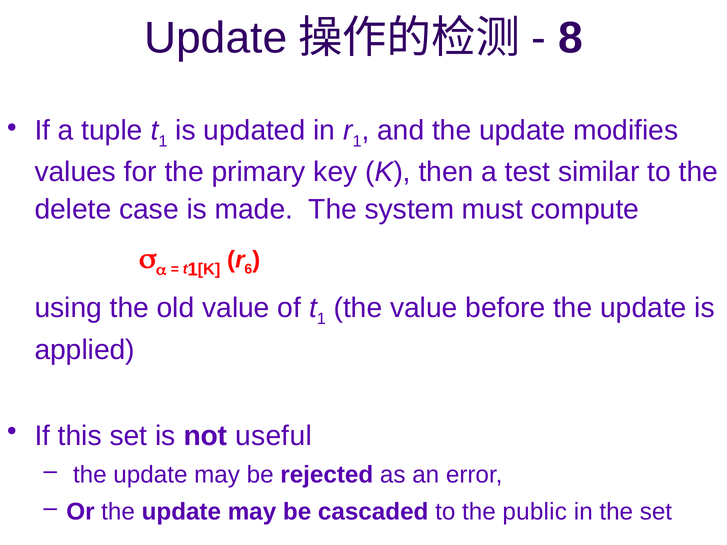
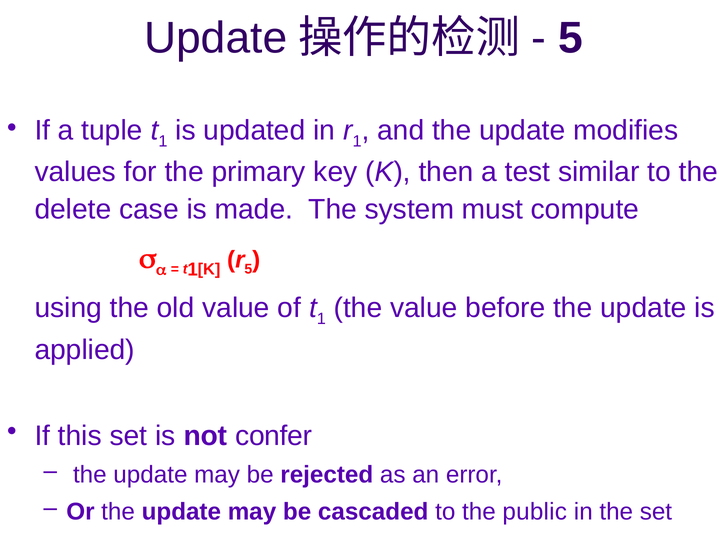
8 at (570, 38): 8 -> 5
6 at (248, 269): 6 -> 5
useful: useful -> confer
